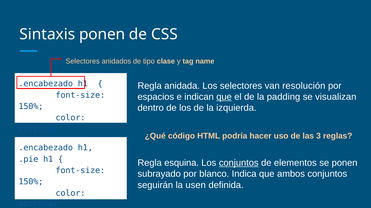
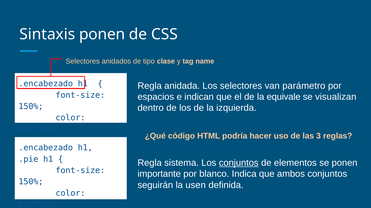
resolución: resolución -> parámetro
que at (224, 97) underline: present -> none
padding: padding -> equivale
esquina: esquina -> sistema
subrayado: subrayado -> importante
